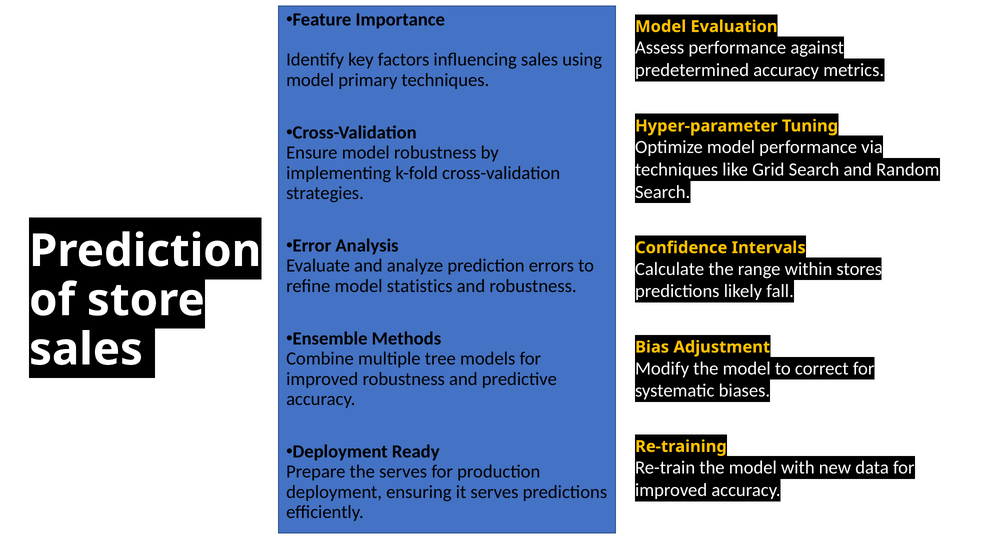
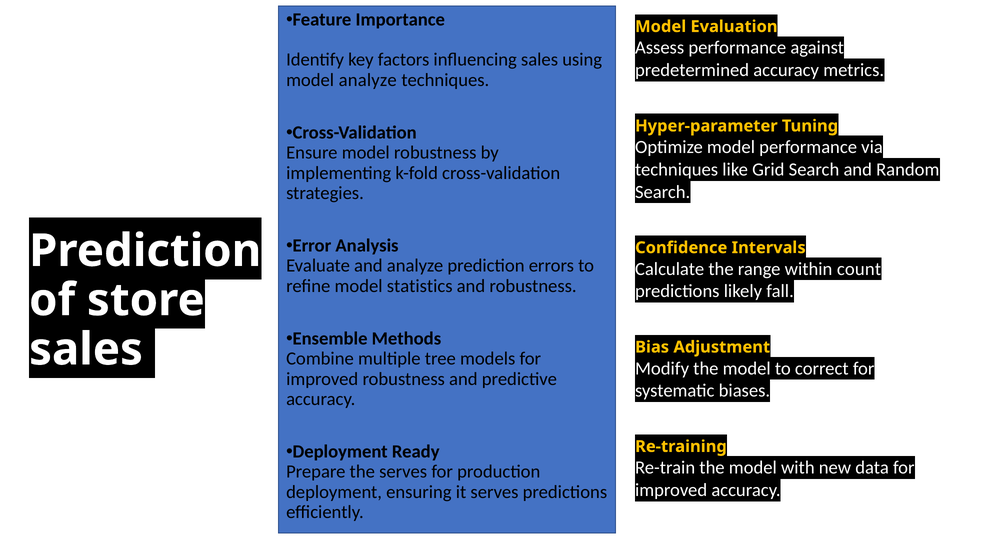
model primary: primary -> analyze
stores: stores -> count
